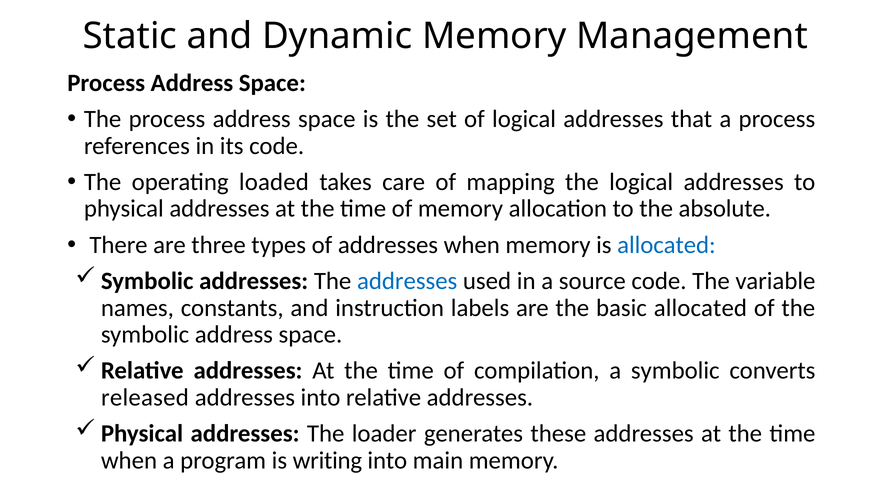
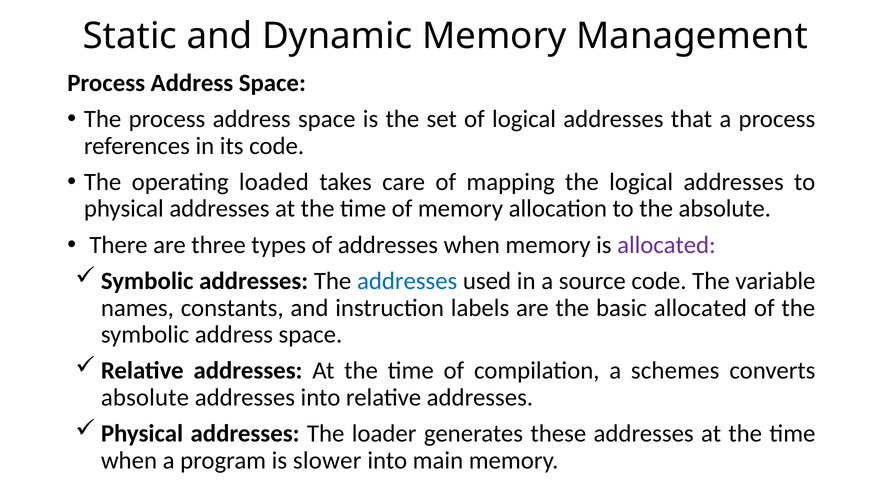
allocated at (666, 245) colour: blue -> purple
a symbolic: symbolic -> schemes
released at (145, 397): released -> absolute
writing: writing -> slower
